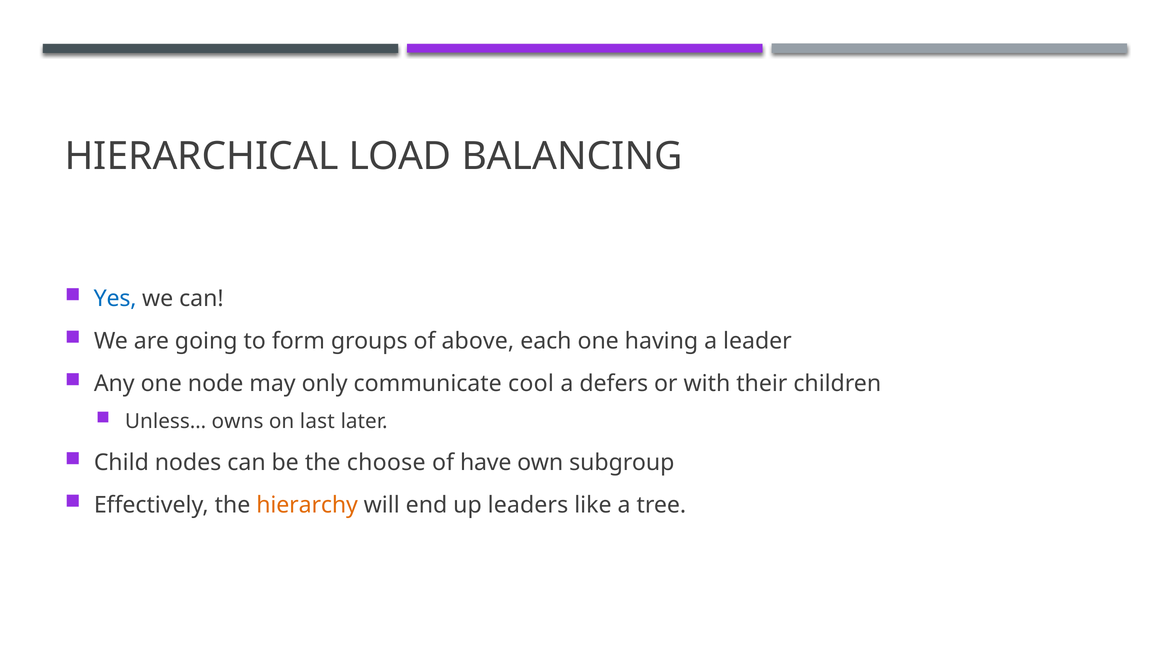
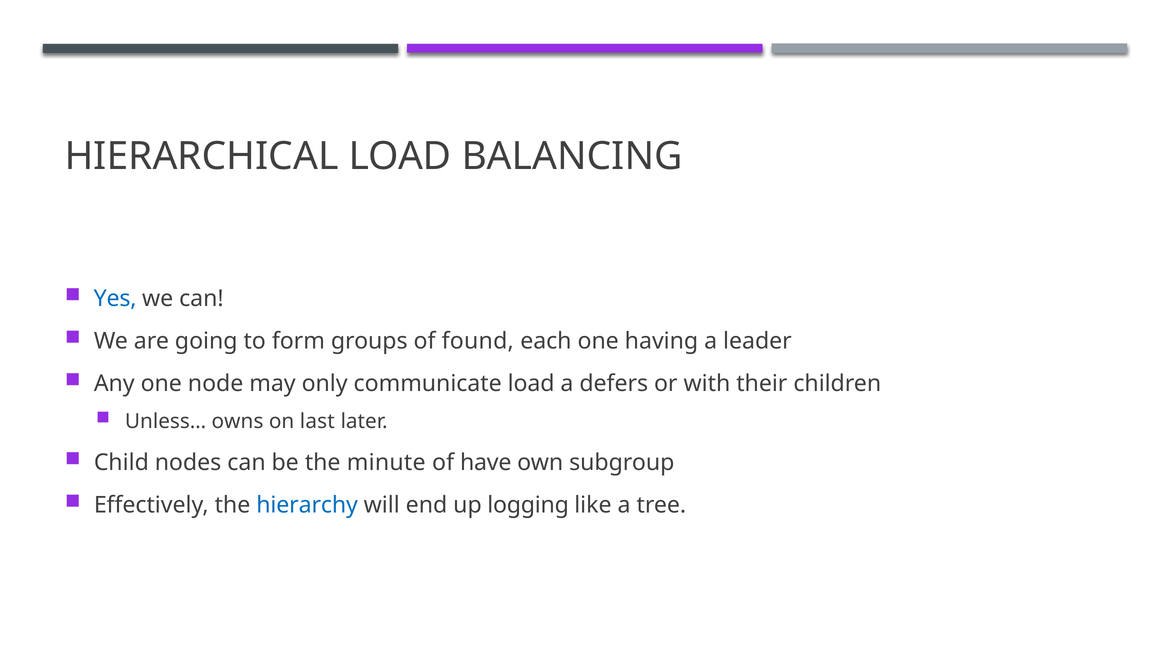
above: above -> found
communicate cool: cool -> load
choose: choose -> minute
hierarchy colour: orange -> blue
leaders: leaders -> logging
